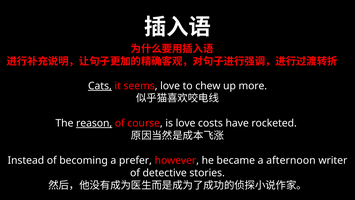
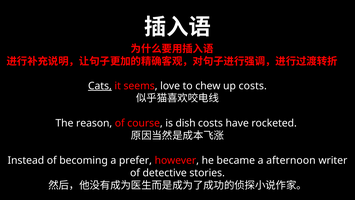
up more: more -> costs
reason underline: present -> none
is love: love -> dish
